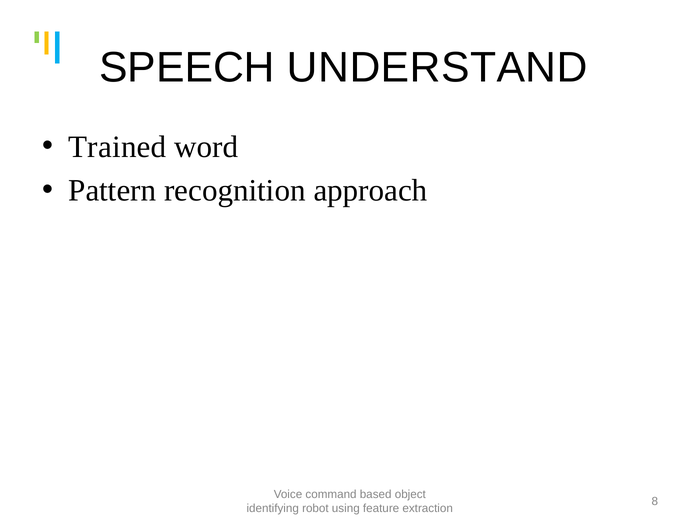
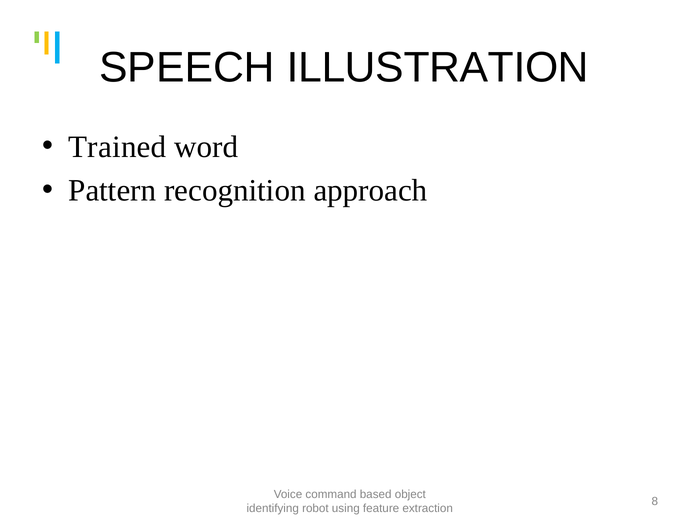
UNDERSTAND: UNDERSTAND -> ILLUSTRATION
